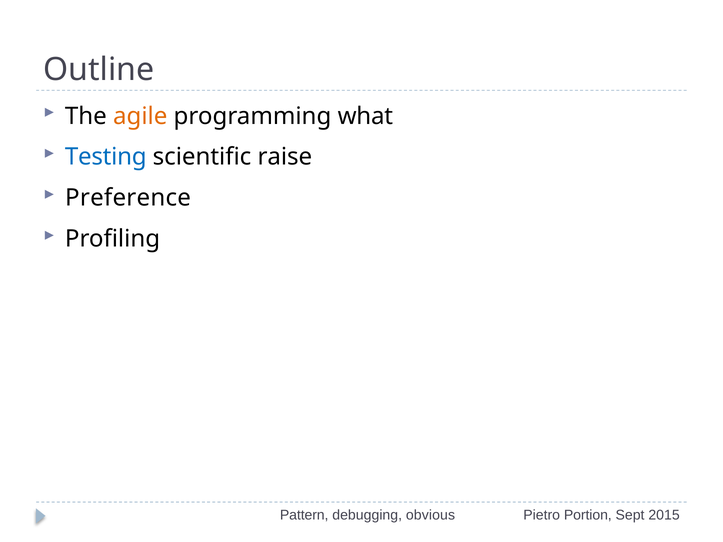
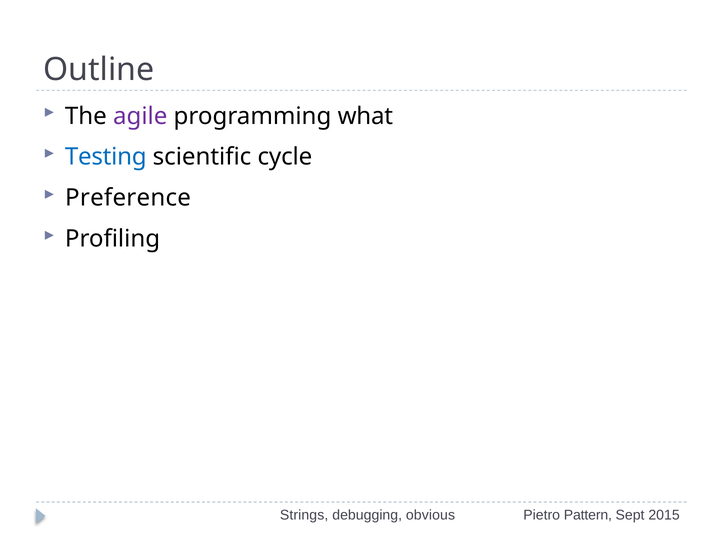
agile colour: orange -> purple
raise: raise -> cycle
Pattern: Pattern -> Strings
Portion: Portion -> Pattern
